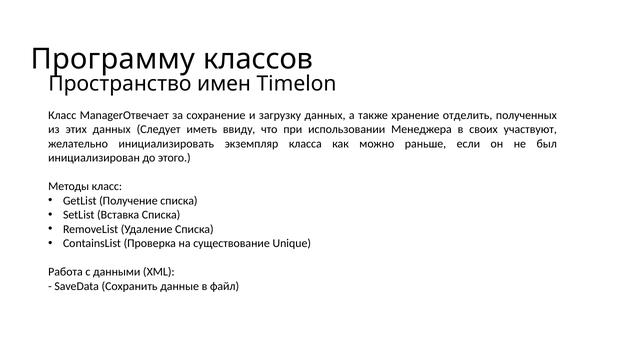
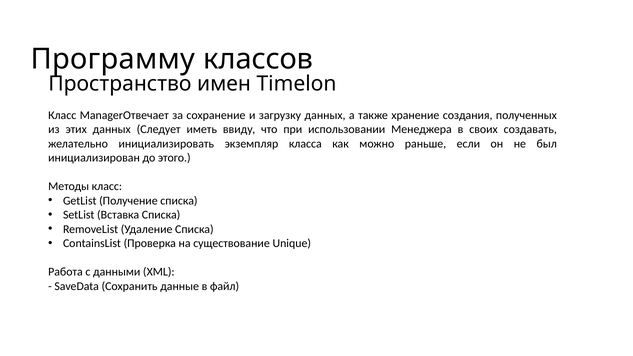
отделить: отделить -> создания
участвуют: участвуют -> создавать
